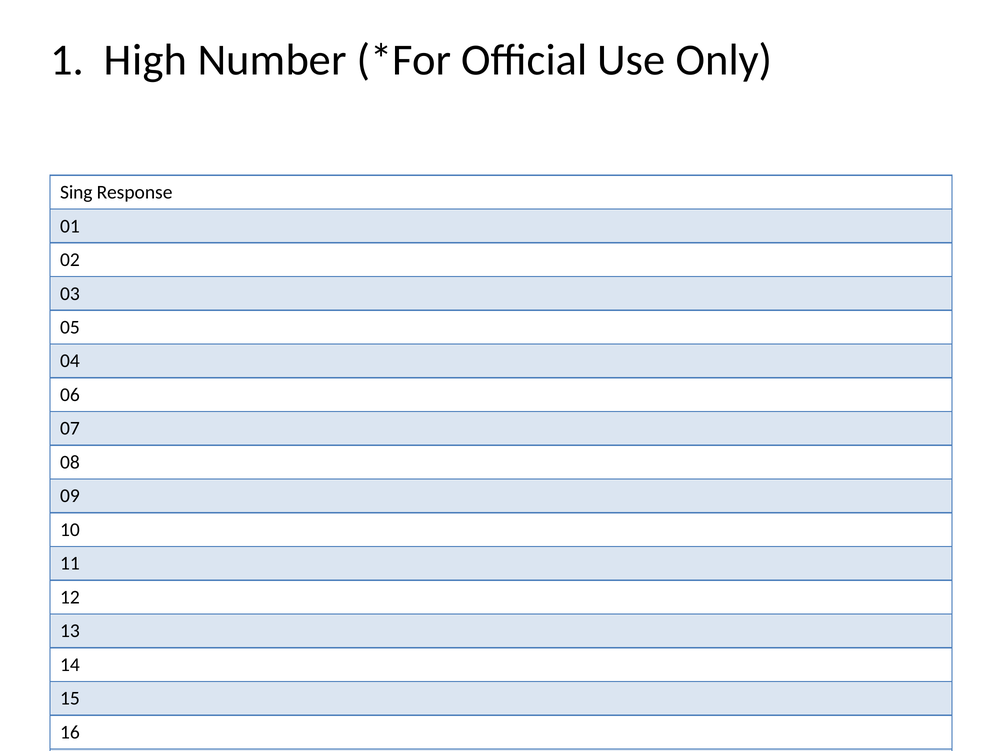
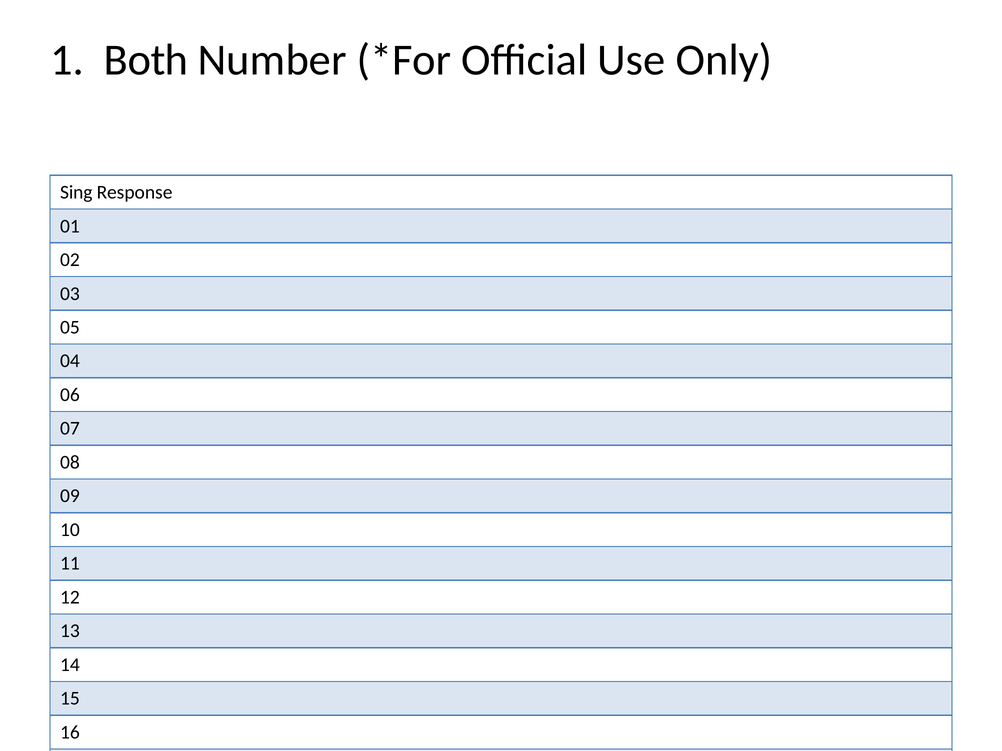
High: High -> Both
